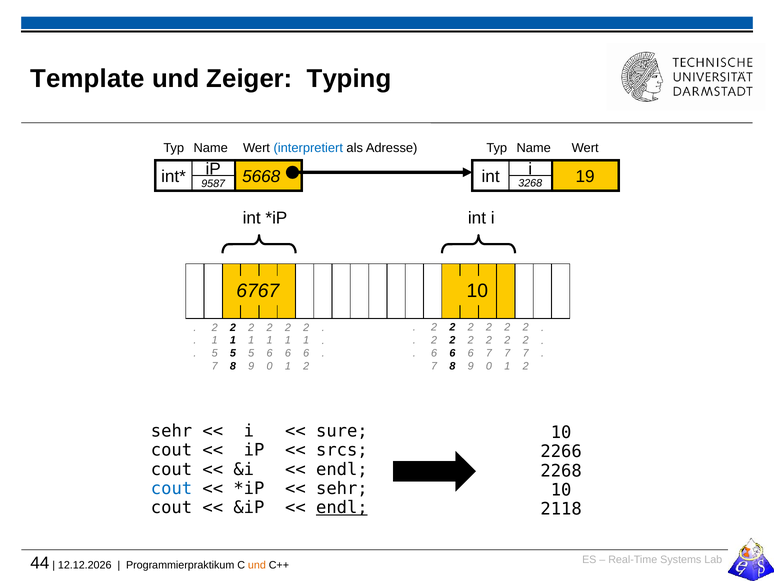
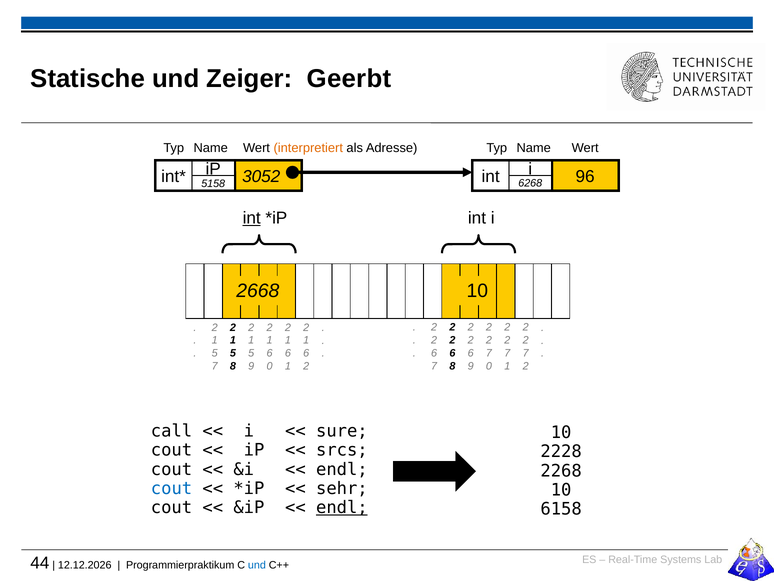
Template: Template -> Statische
Typing: Typing -> Geerbt
interpretiert colour: blue -> orange
5668: 5668 -> 3052
19: 19 -> 96
3268: 3268 -> 6268
9587: 9587 -> 5158
int at (252, 218) underline: none -> present
6767: 6767 -> 2668
sehr at (172, 431): sehr -> call
2266: 2266 -> 2228
2118: 2118 -> 6158
und at (257, 565) colour: orange -> blue
